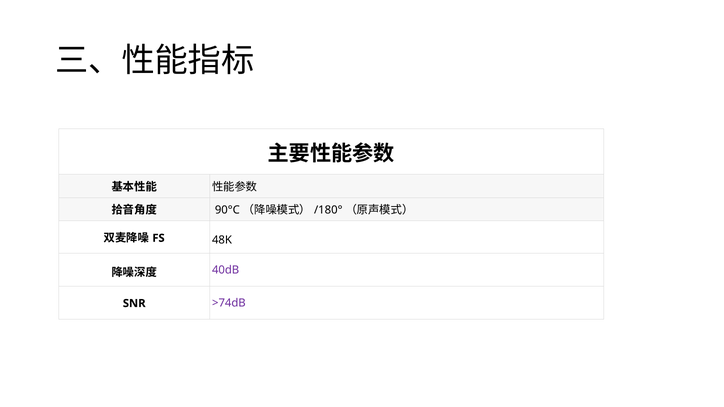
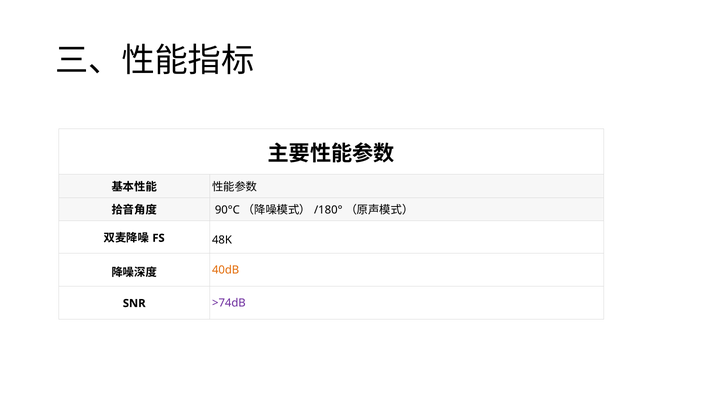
40dB colour: purple -> orange
